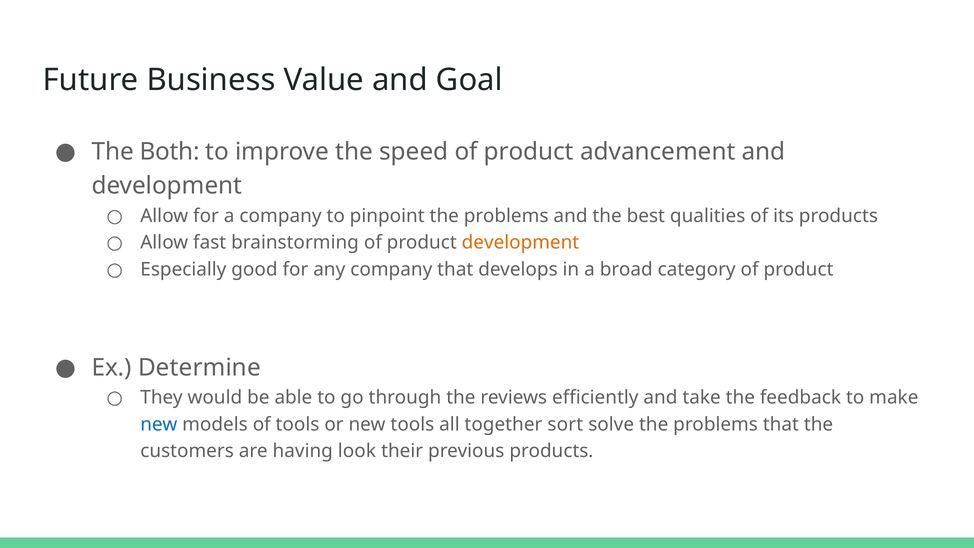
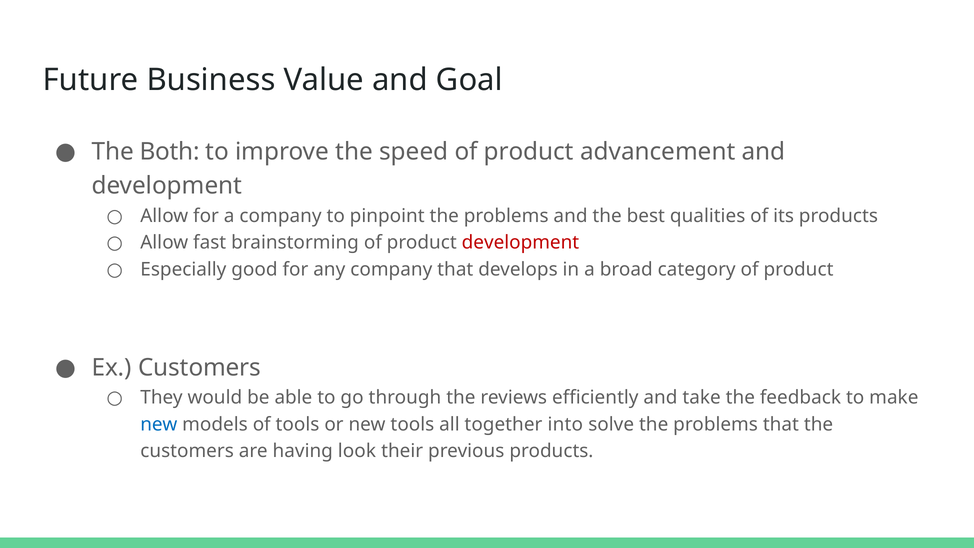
development at (520, 243) colour: orange -> red
Ex Determine: Determine -> Customers
sort: sort -> into
